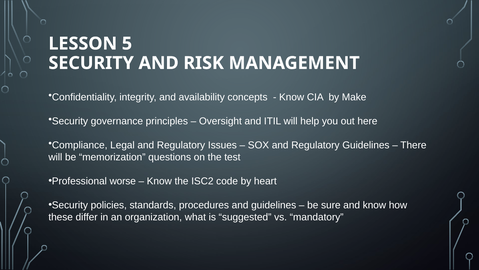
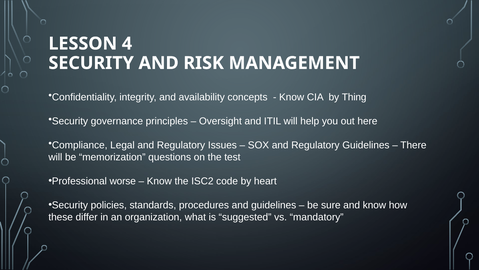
5: 5 -> 4
Make: Make -> Thing
